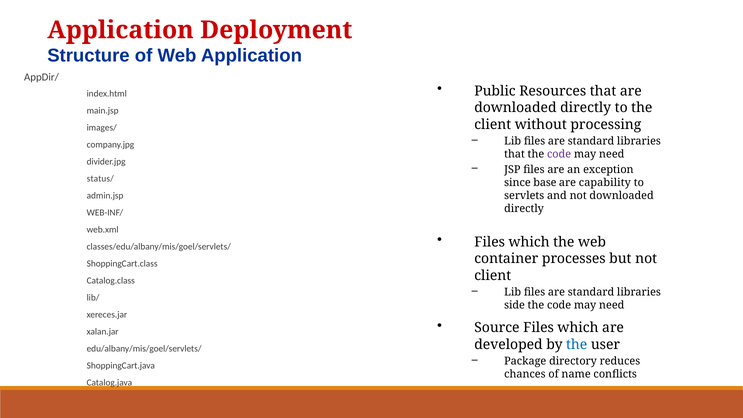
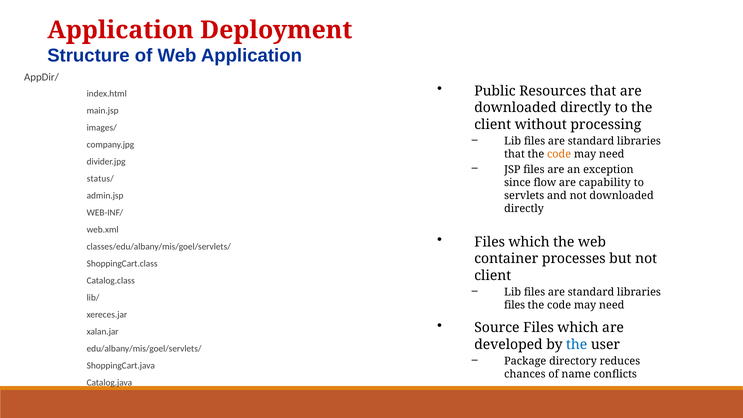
code at (559, 154) colour: purple -> orange
base: base -> flow
side at (515, 305): side -> files
